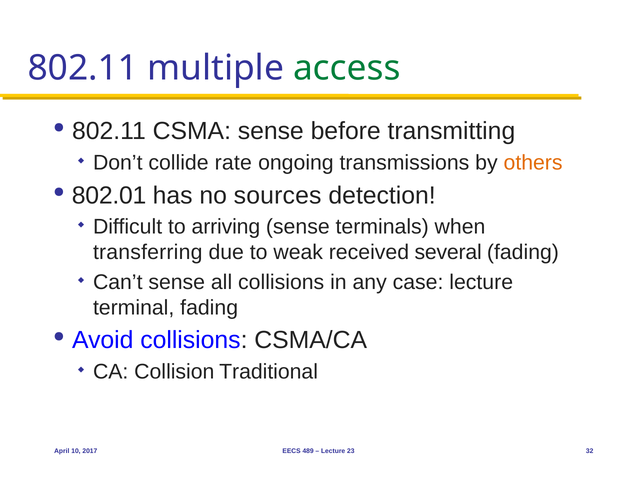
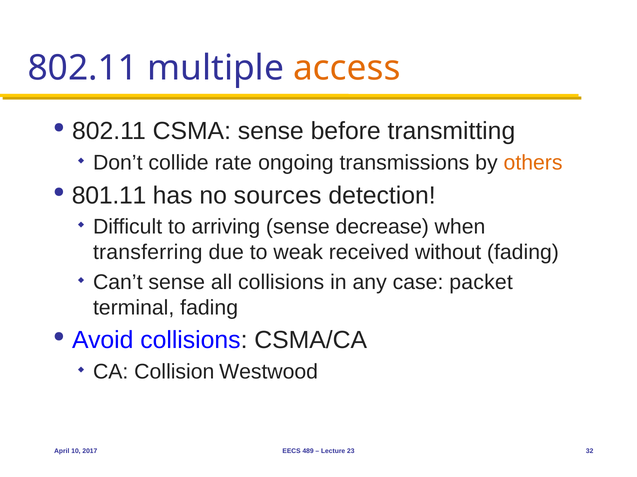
access colour: green -> orange
802.01: 802.01 -> 801.11
terminals: terminals -> decrease
several: several -> without
case lecture: lecture -> packet
Traditional: Traditional -> Westwood
